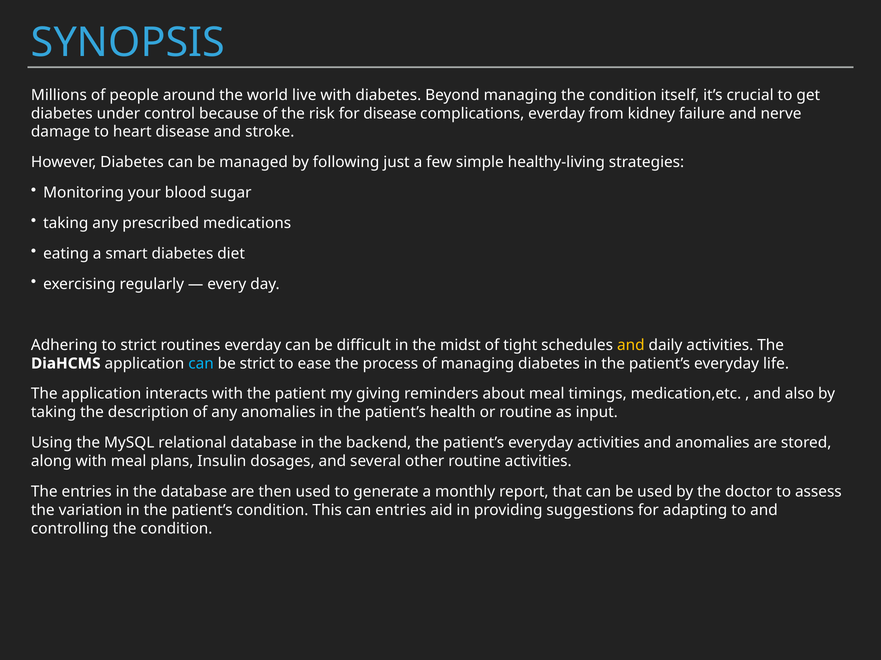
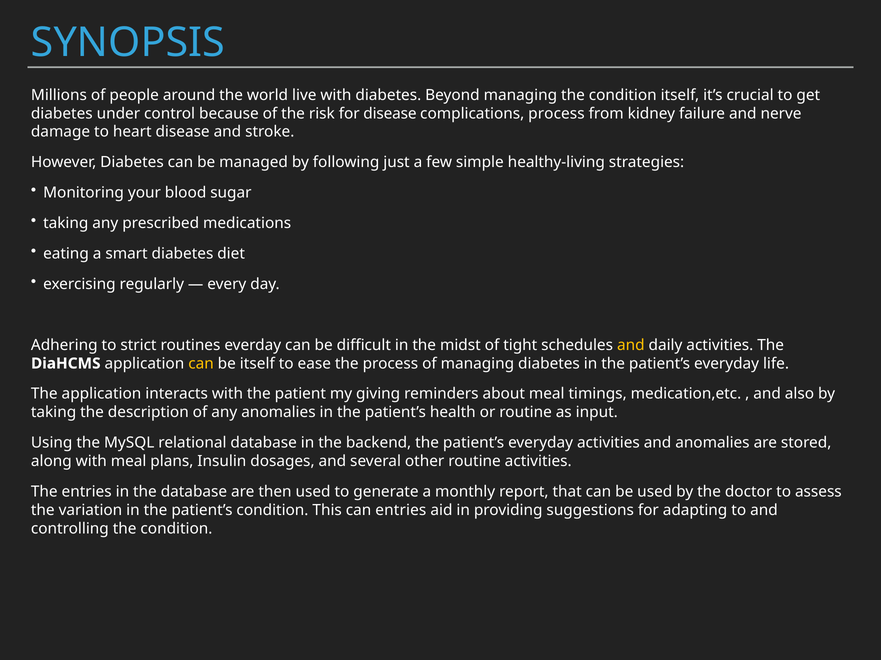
complications everday: everday -> process
can at (201, 364) colour: light blue -> yellow
be strict: strict -> itself
